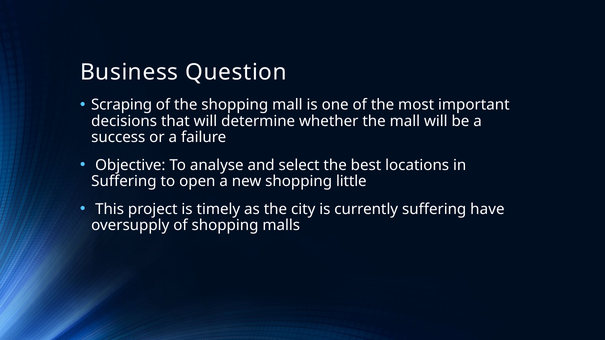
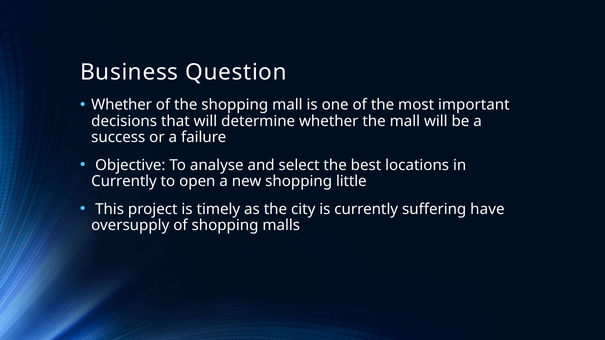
Scraping at (122, 105): Scraping -> Whether
Suffering at (124, 182): Suffering -> Currently
